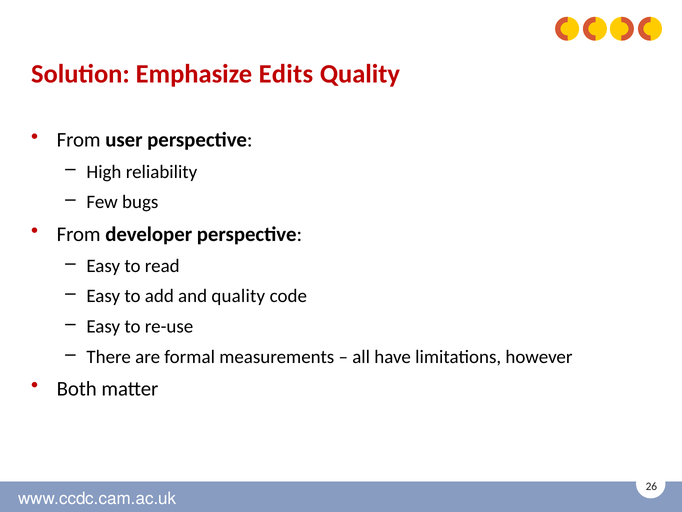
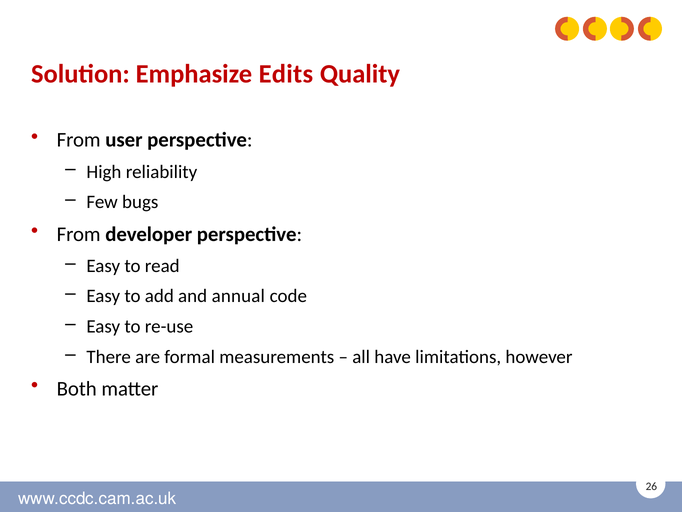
and quality: quality -> annual
